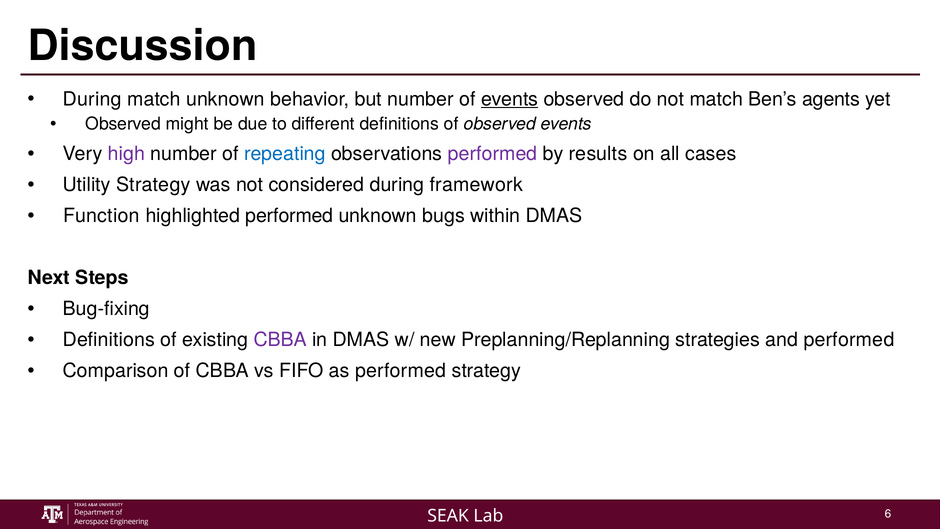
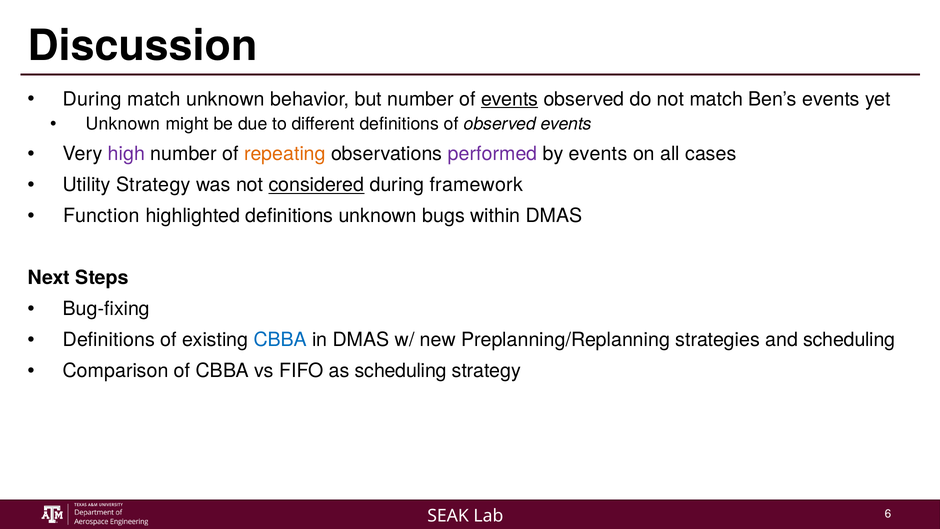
Ben’s agents: agents -> events
Observed at (123, 124): Observed -> Unknown
repeating colour: blue -> orange
by results: results -> events
considered underline: none -> present
highlighted performed: performed -> definitions
CBBA at (280, 340) colour: purple -> blue
and performed: performed -> scheduling
as performed: performed -> scheduling
